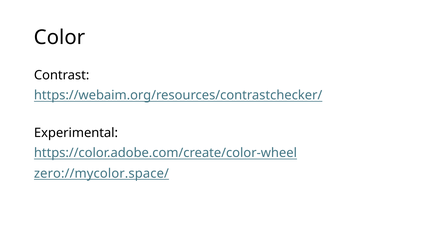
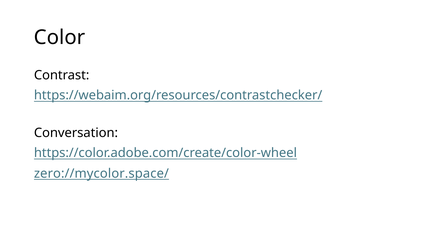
Experimental: Experimental -> Conversation
